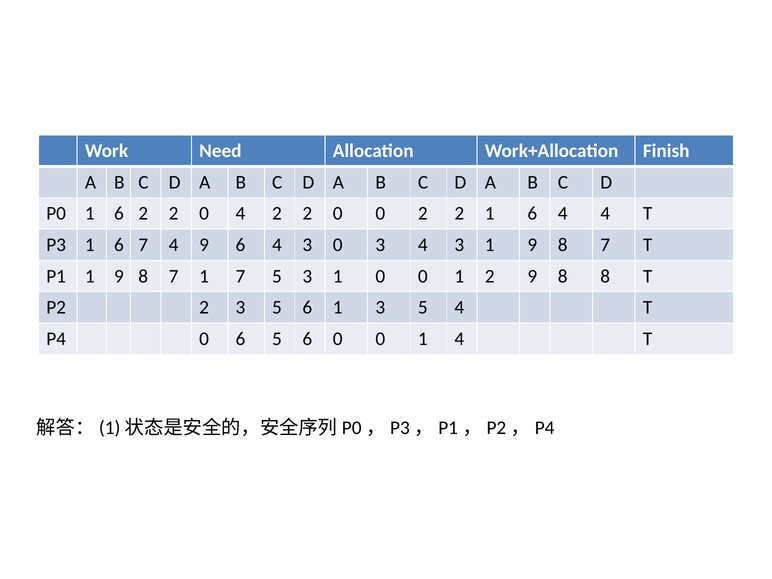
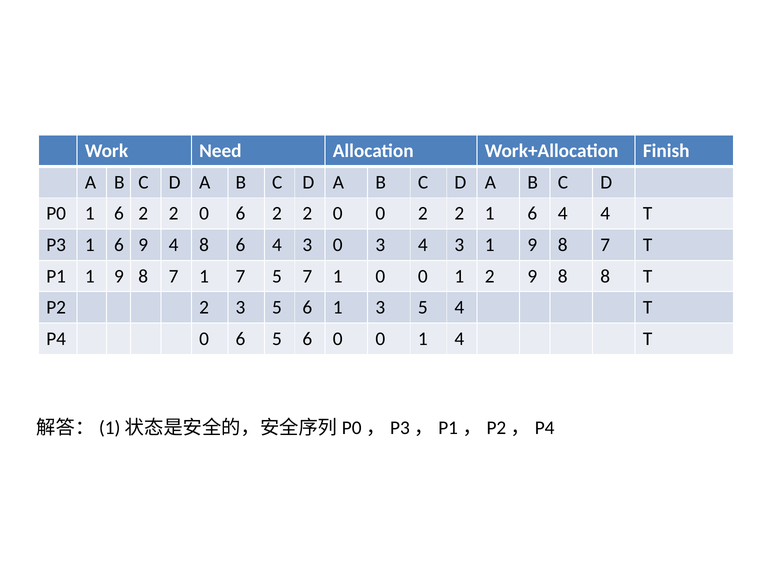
2 0 4: 4 -> 6
6 7: 7 -> 9
4 9: 9 -> 8
5 3: 3 -> 7
